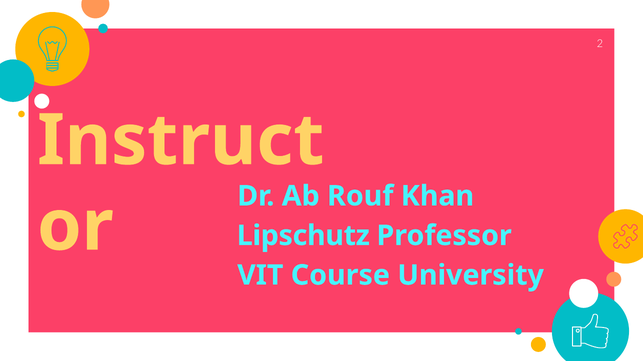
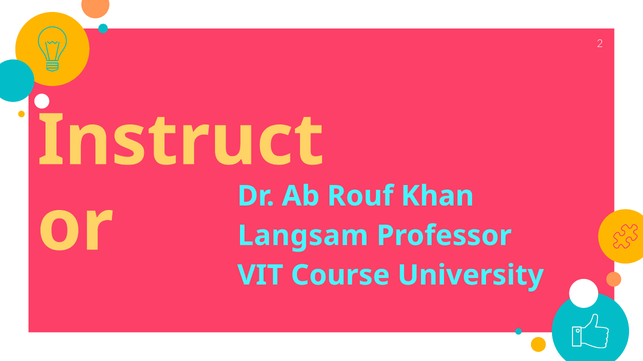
Lipschutz: Lipschutz -> Langsam
